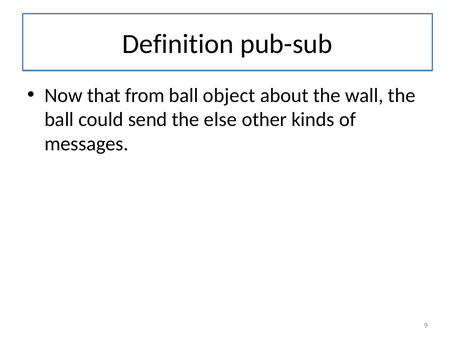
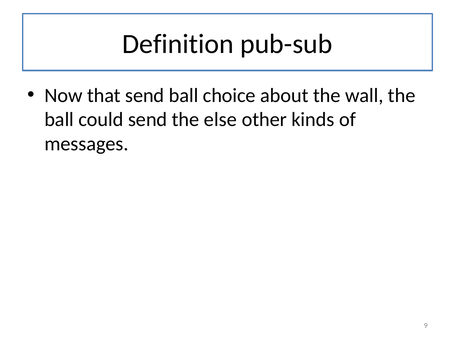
that from: from -> send
object: object -> choice
